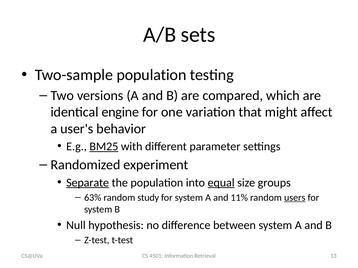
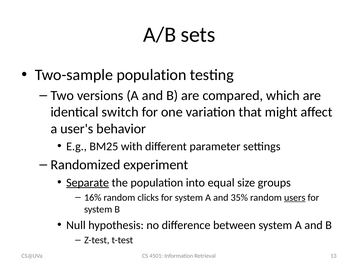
engine: engine -> switch
BM25 underline: present -> none
equal underline: present -> none
63%: 63% -> 16%
study: study -> clicks
11%: 11% -> 35%
